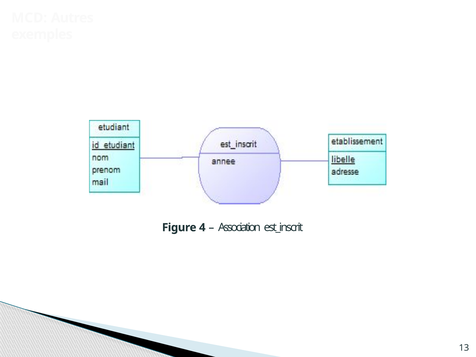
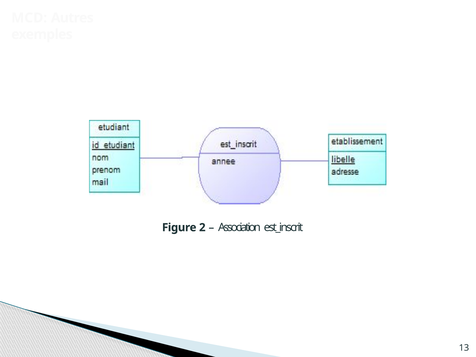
4: 4 -> 2
